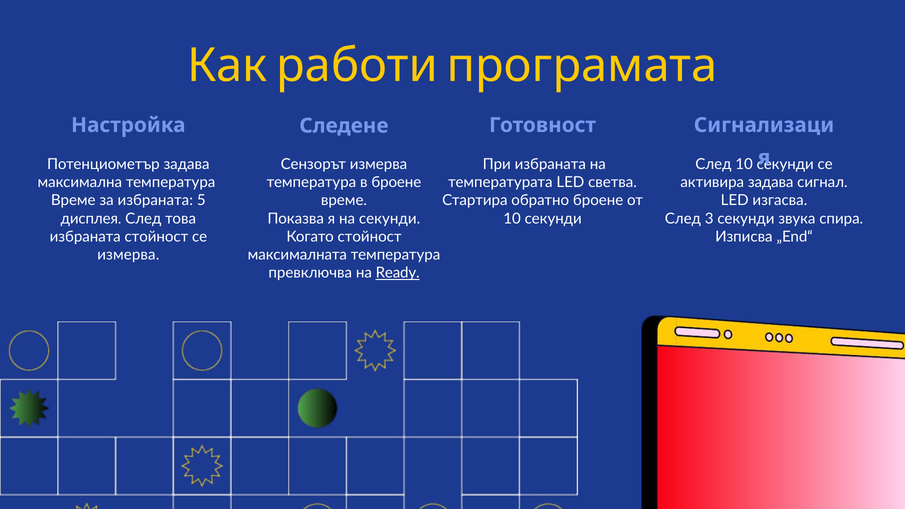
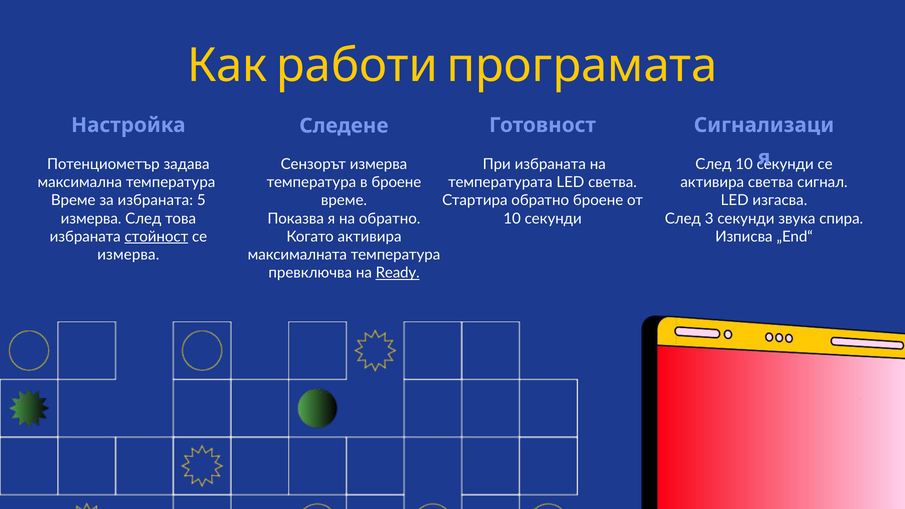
активира задава: задава -> светва
дисплея at (91, 219): дисплея -> измерва
на секунди: секунди -> обратно
стойност at (156, 237) underline: none -> present
Когато стойност: стойност -> активира
